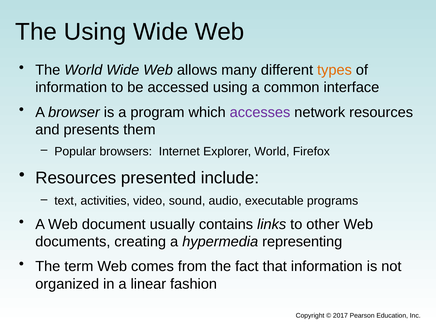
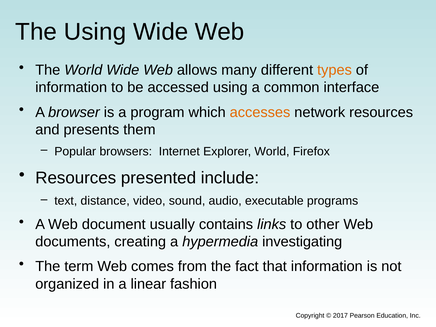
accesses colour: purple -> orange
activities: activities -> distance
representing: representing -> investigating
